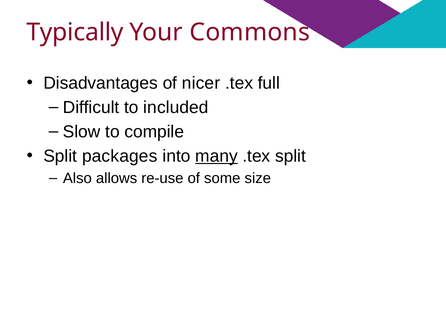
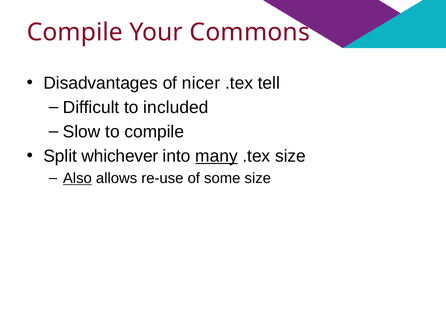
Typically at (75, 32): Typically -> Compile
full: full -> tell
packages: packages -> whichever
.tex split: split -> size
Also underline: none -> present
